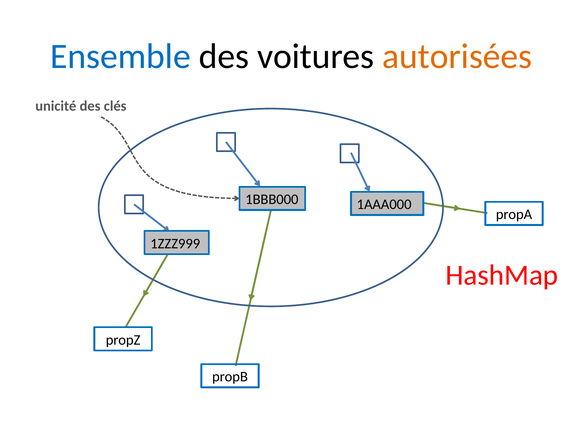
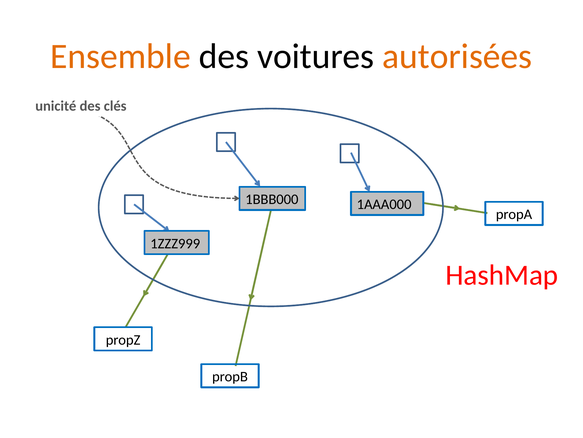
Ensemble colour: blue -> orange
